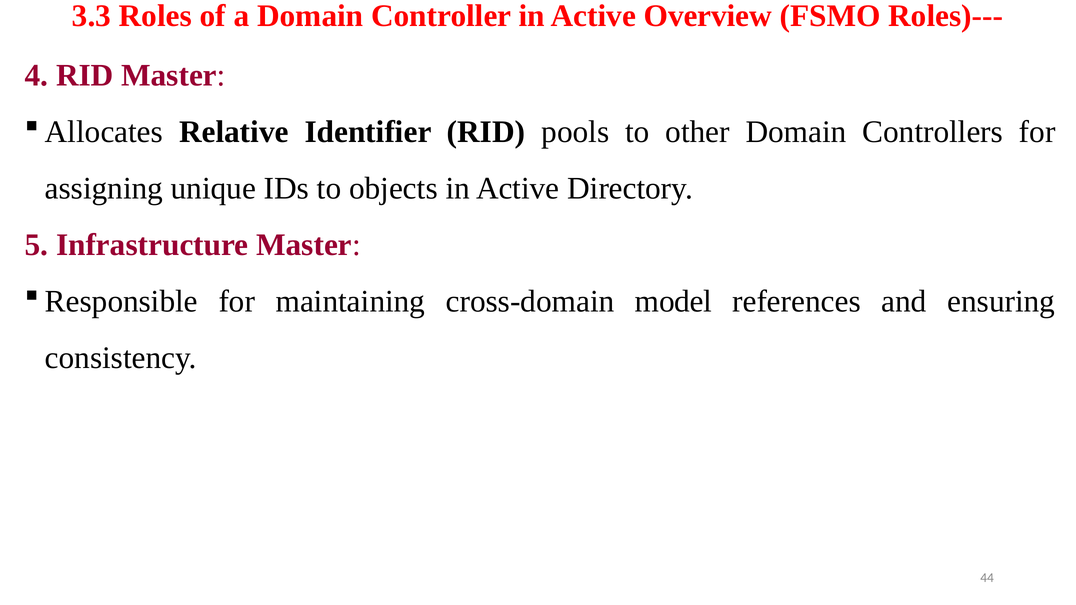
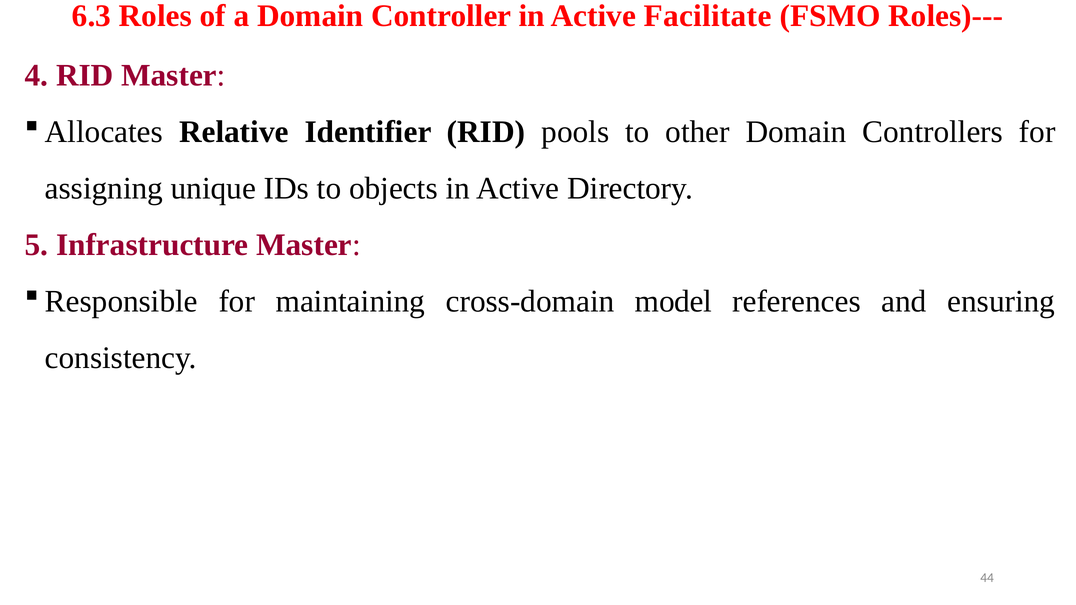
3.3: 3.3 -> 6.3
Overview: Overview -> Facilitate
